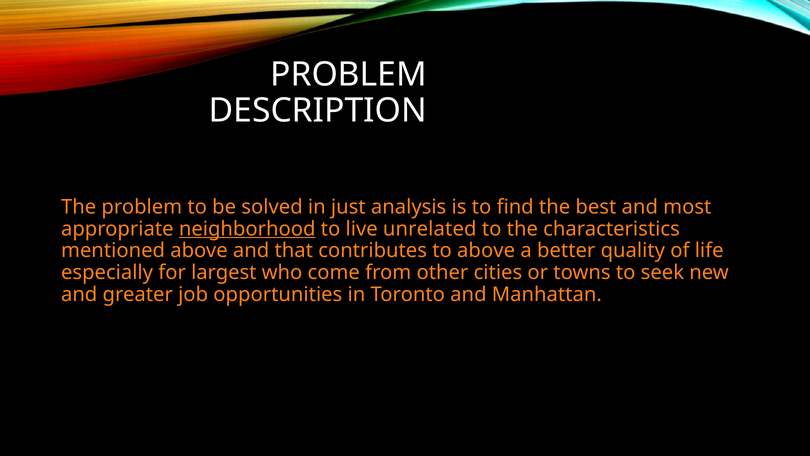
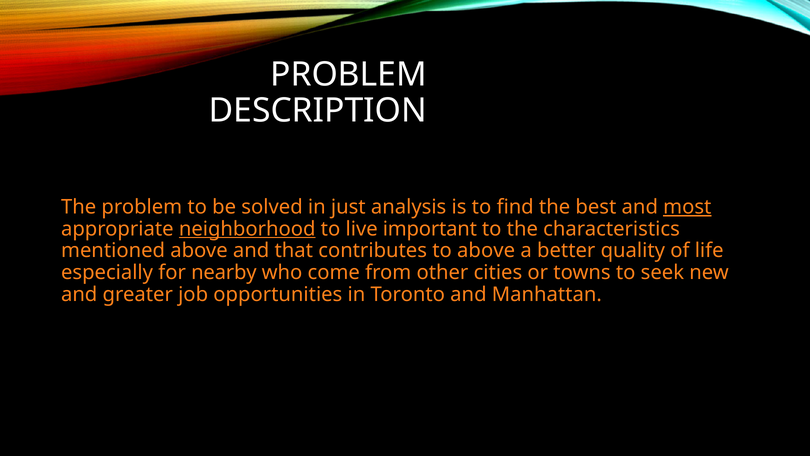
most underline: none -> present
unrelated: unrelated -> important
largest: largest -> nearby
